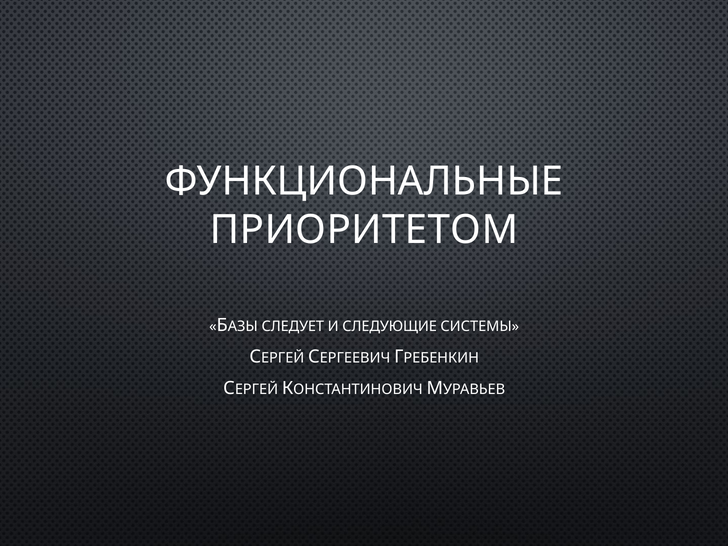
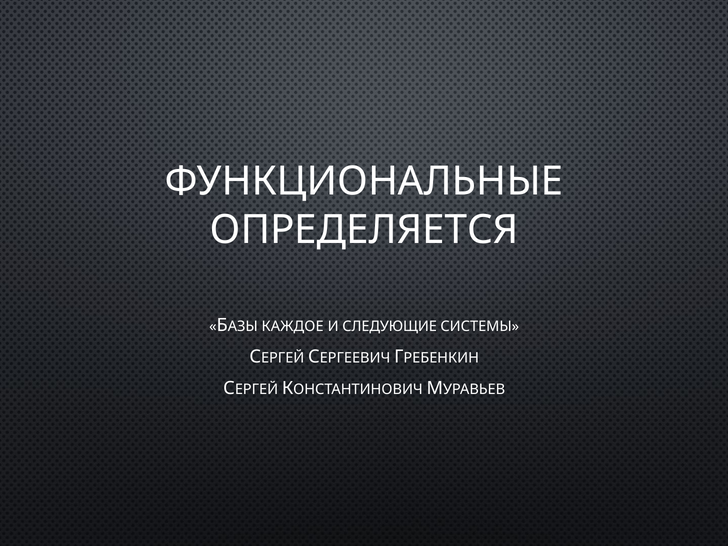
ПРИОРИТЕТОМ: ПРИОРИТЕТОМ -> ОПРЕДЕЛЯЕТСЯ
СЛЕДУЕТ: СЛЕДУЕТ -> КАЖДОЕ
